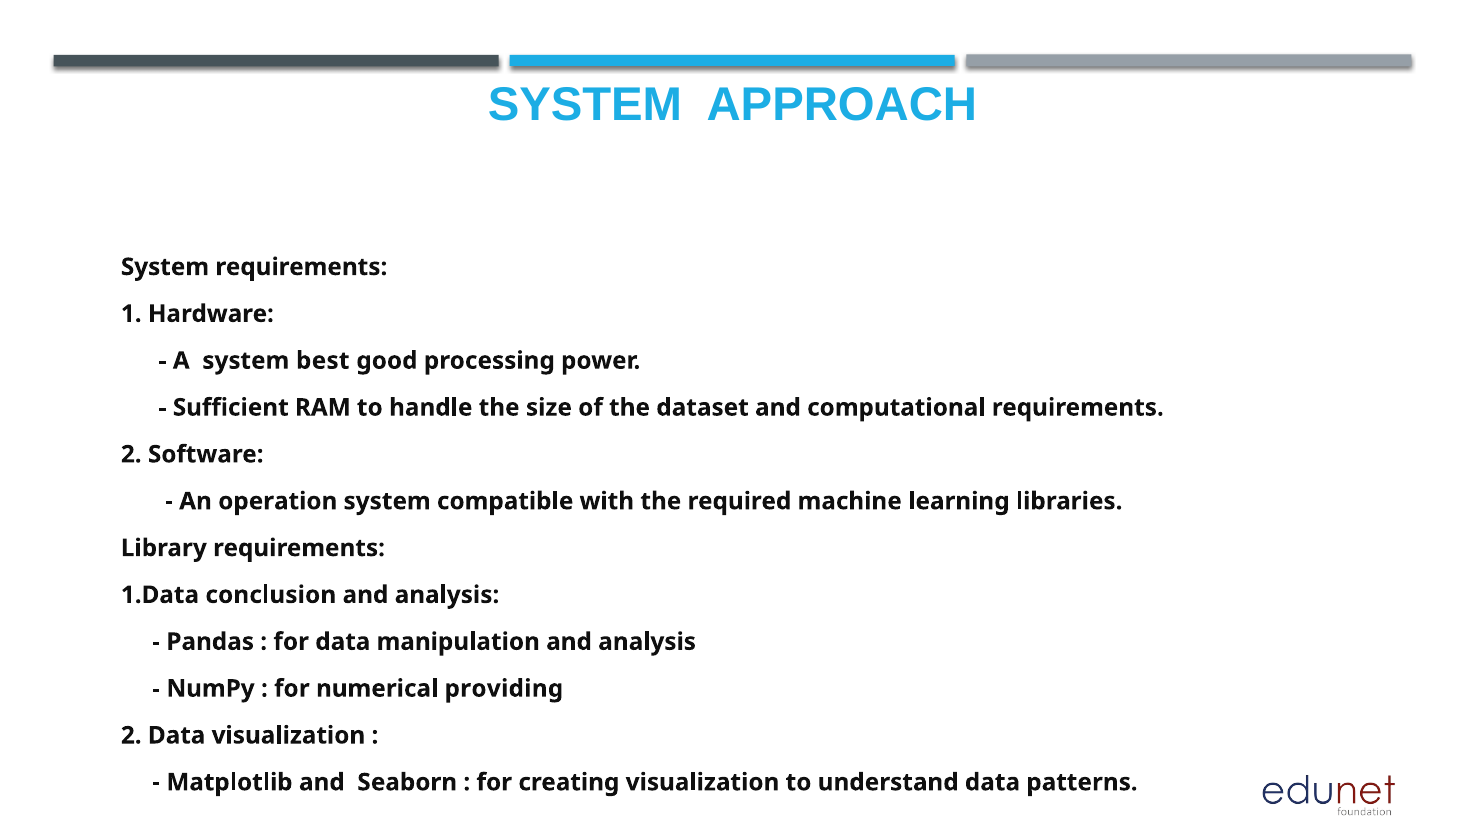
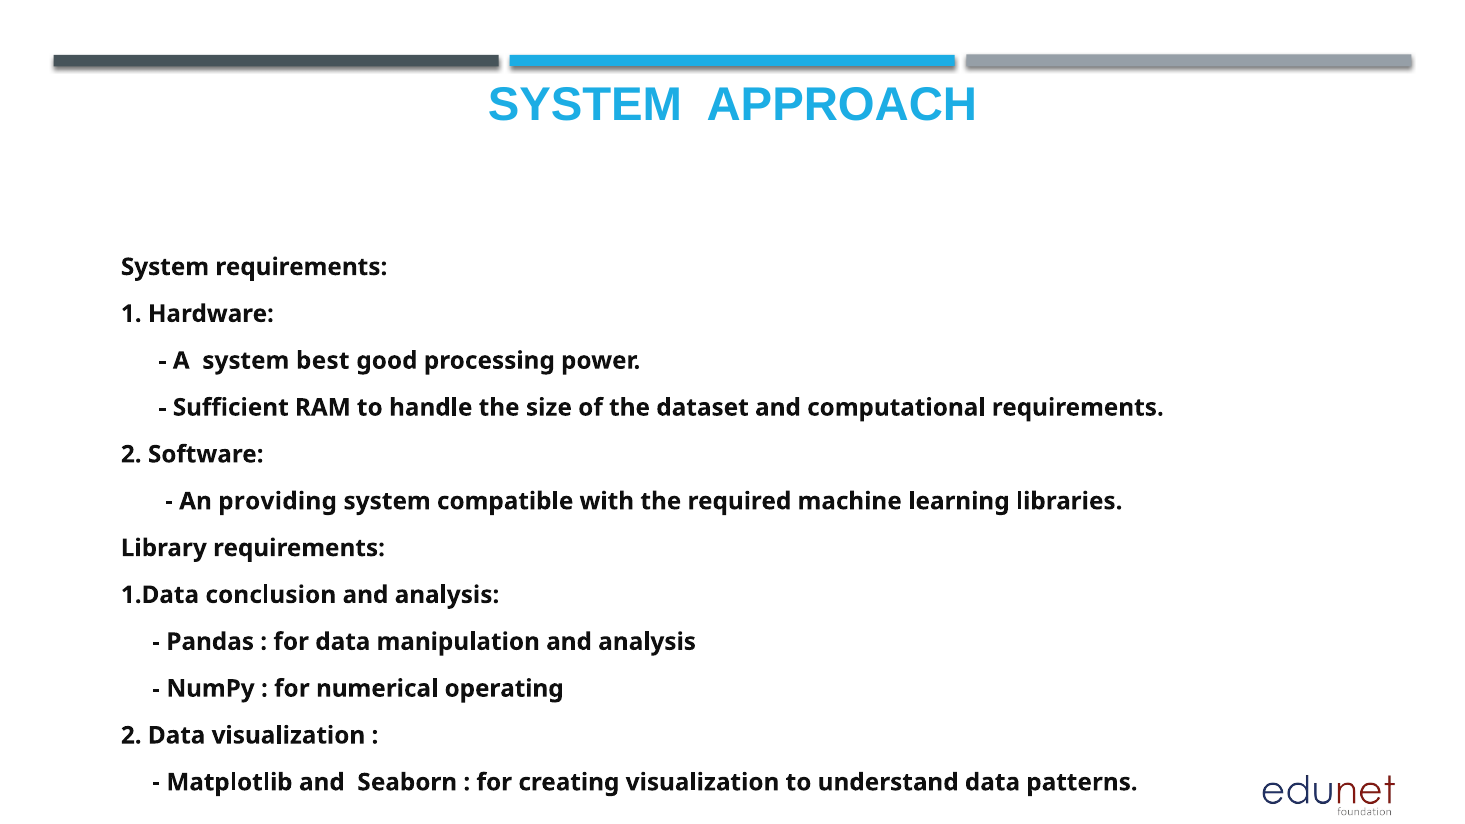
operation: operation -> providing
providing: providing -> operating
